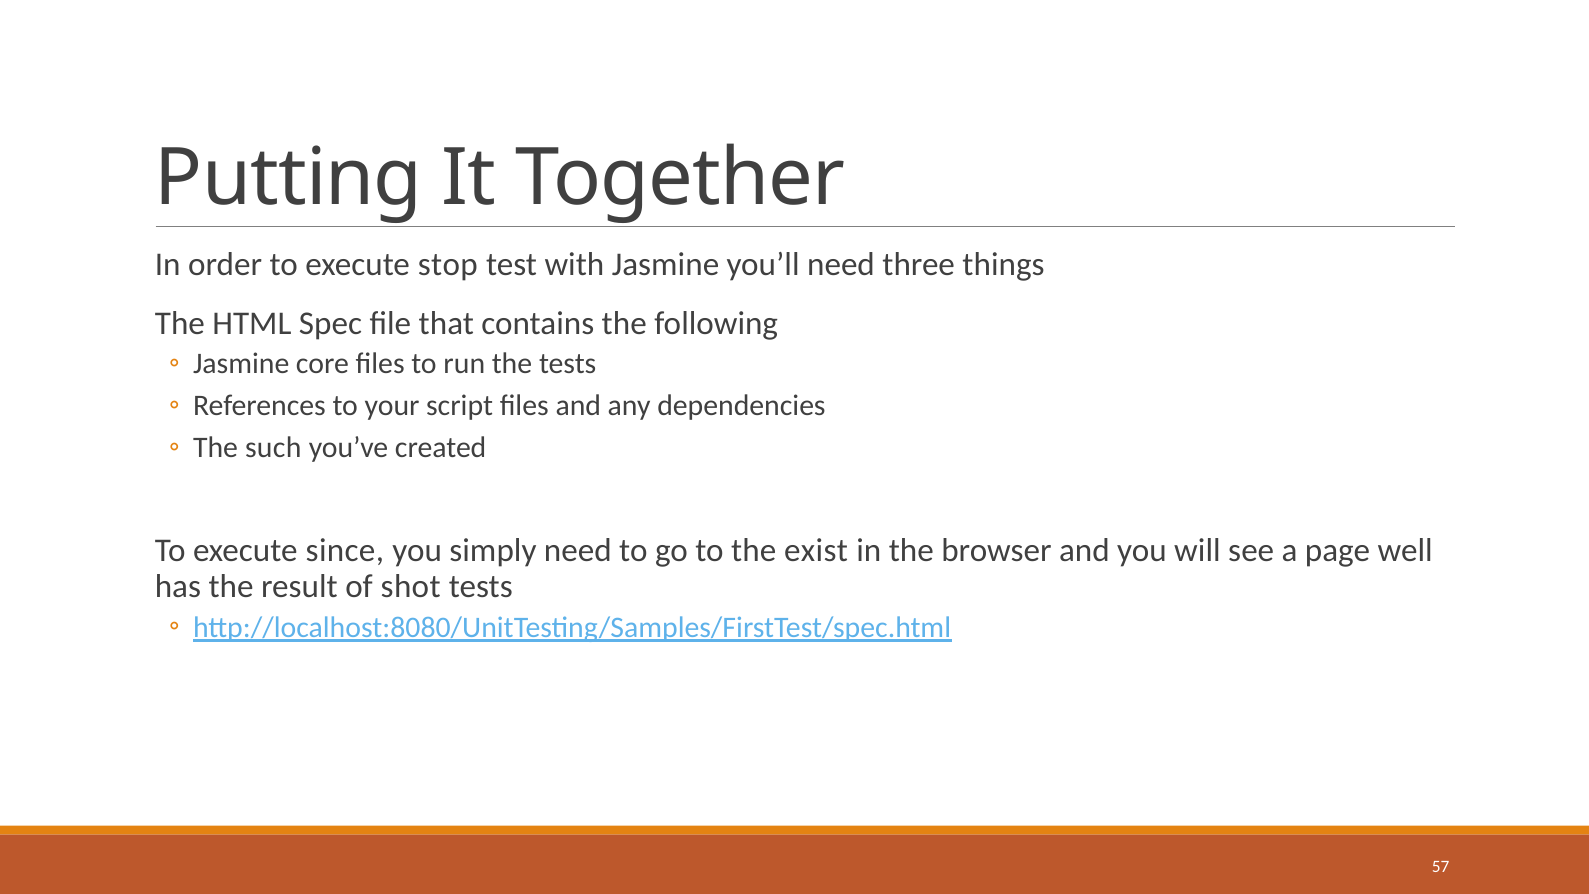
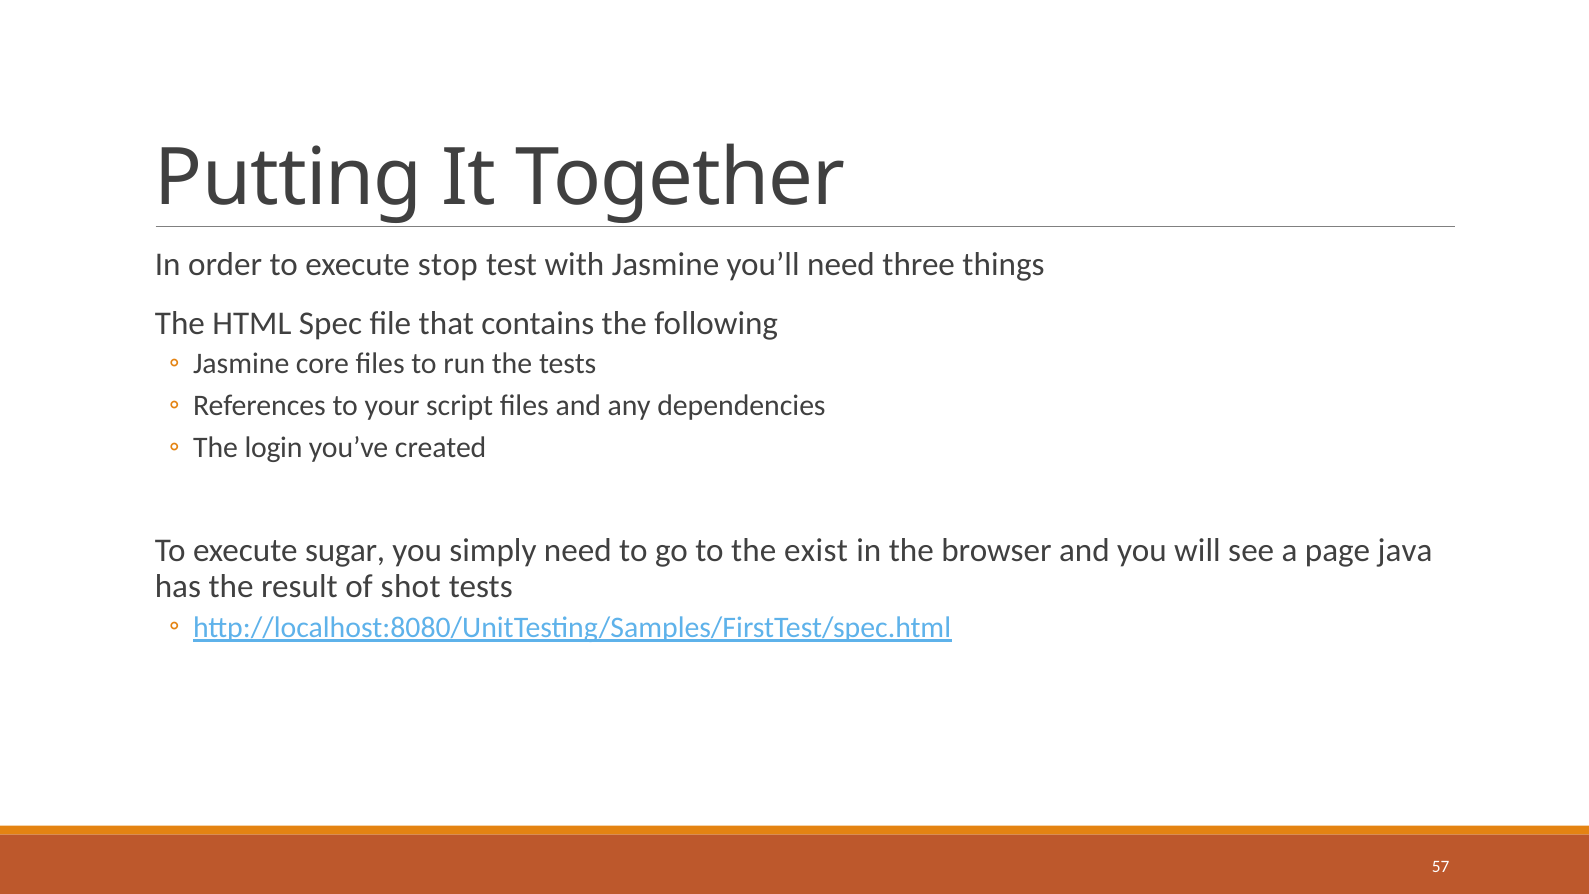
such: such -> login
since: since -> sugar
well: well -> java
